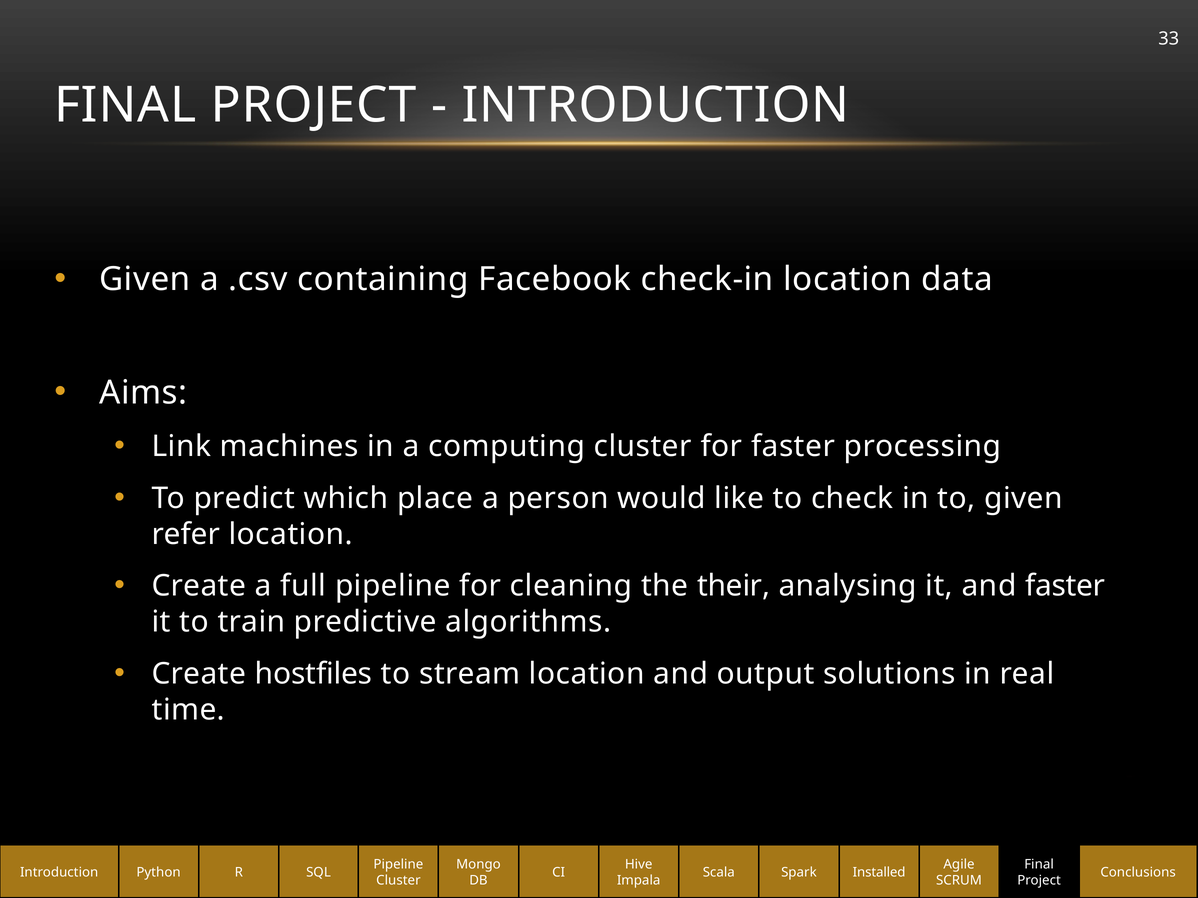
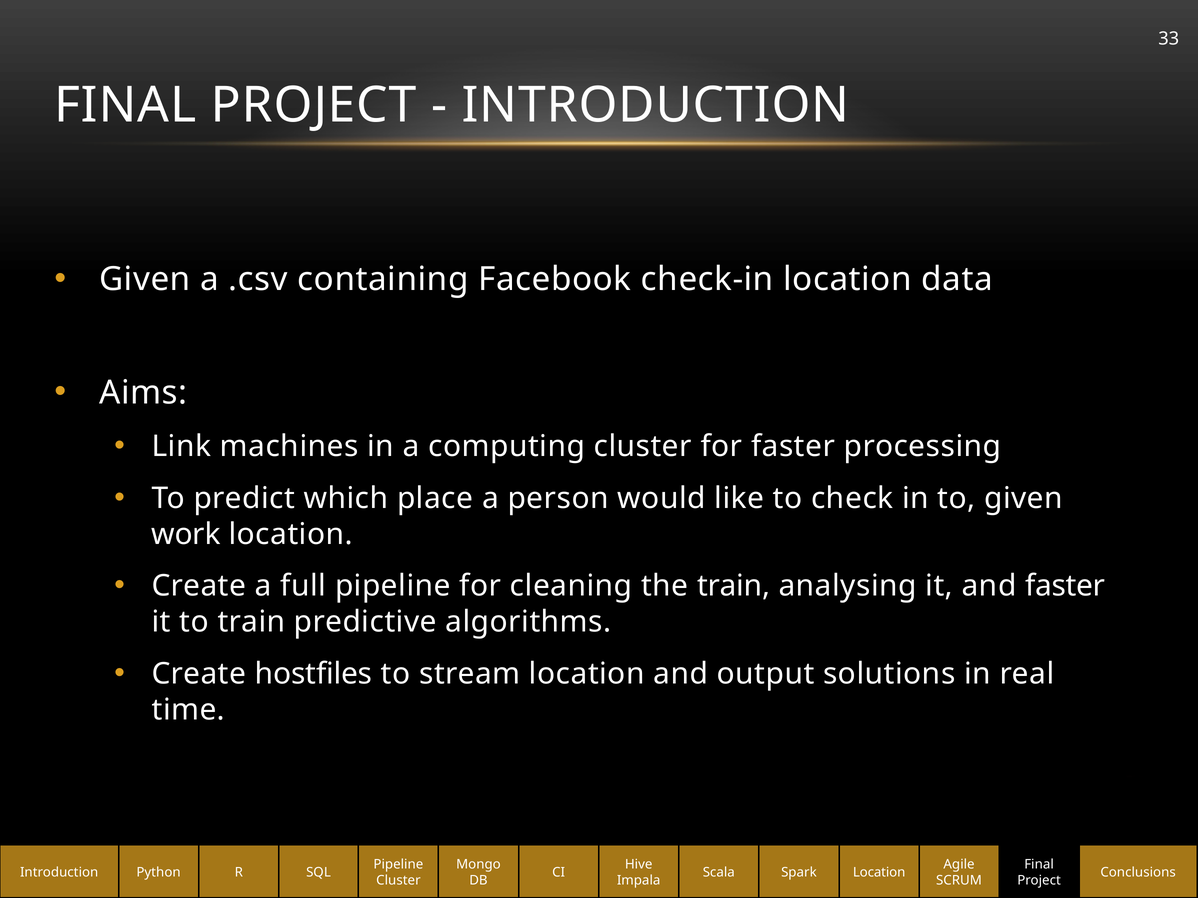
refer: refer -> work
the their: their -> train
Spark Installed: Installed -> Location
